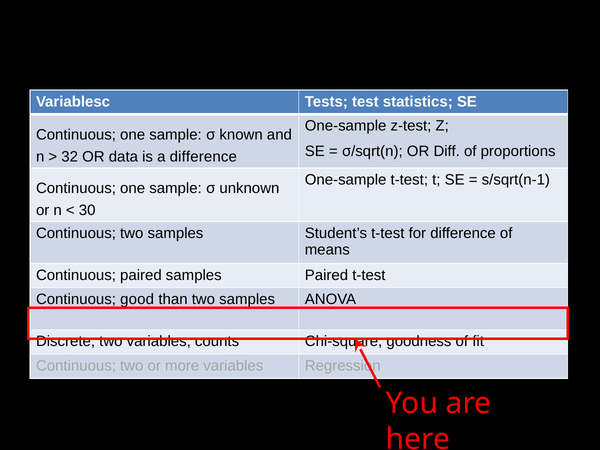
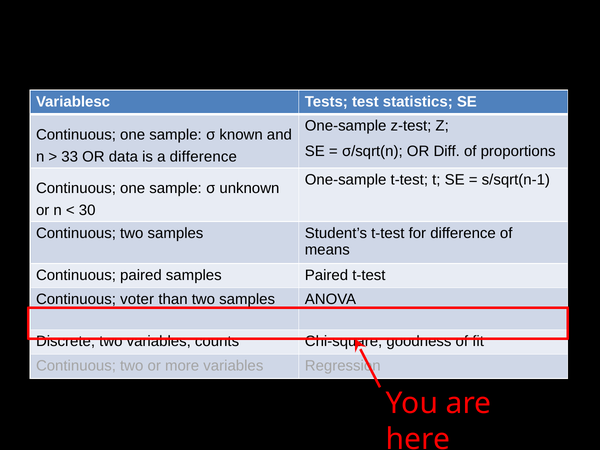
32: 32 -> 33
good: good -> voter
